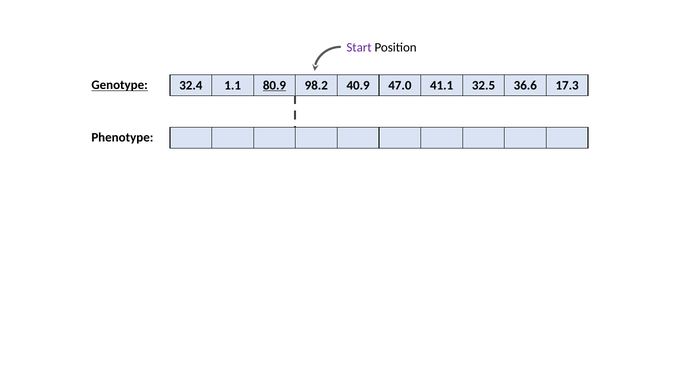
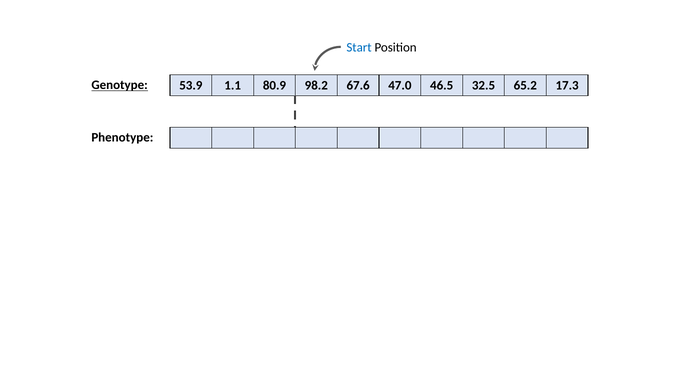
Start colour: purple -> blue
32.4: 32.4 -> 53.9
80.9 underline: present -> none
40.9: 40.9 -> 67.6
41.1: 41.1 -> 46.5
36.6: 36.6 -> 65.2
